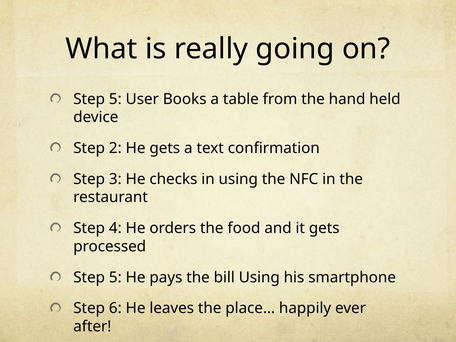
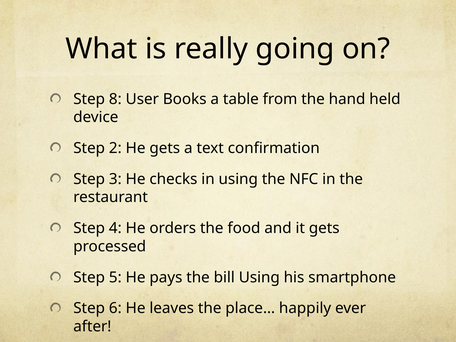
5 at (115, 99): 5 -> 8
